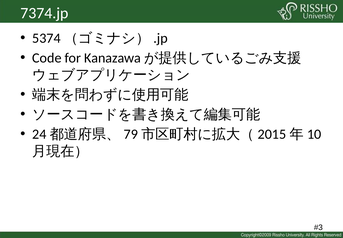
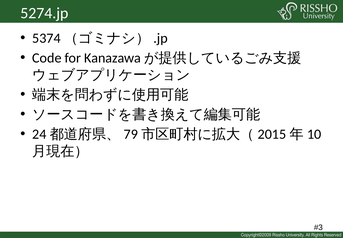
7374.jp: 7374.jp -> 5274.jp
